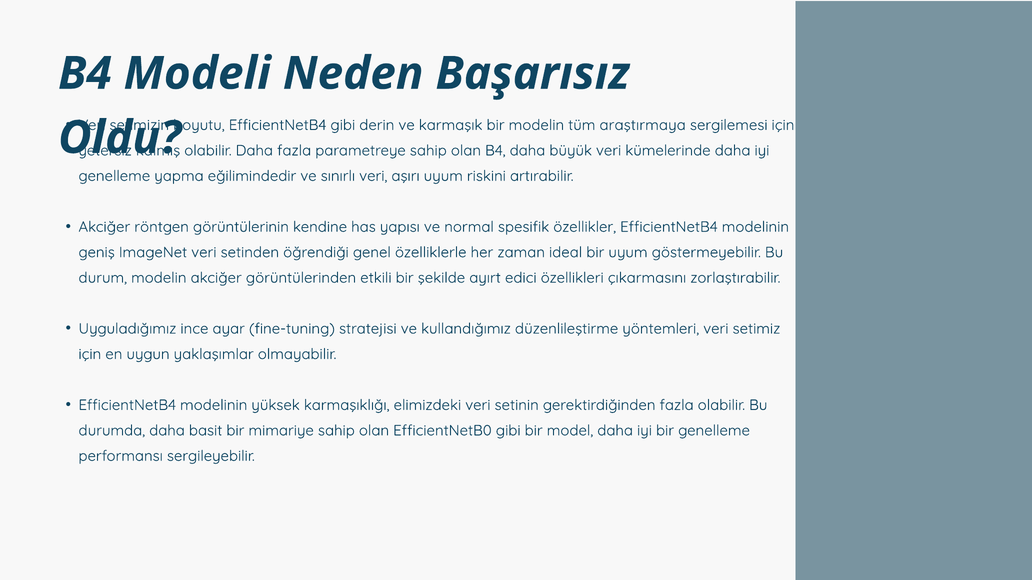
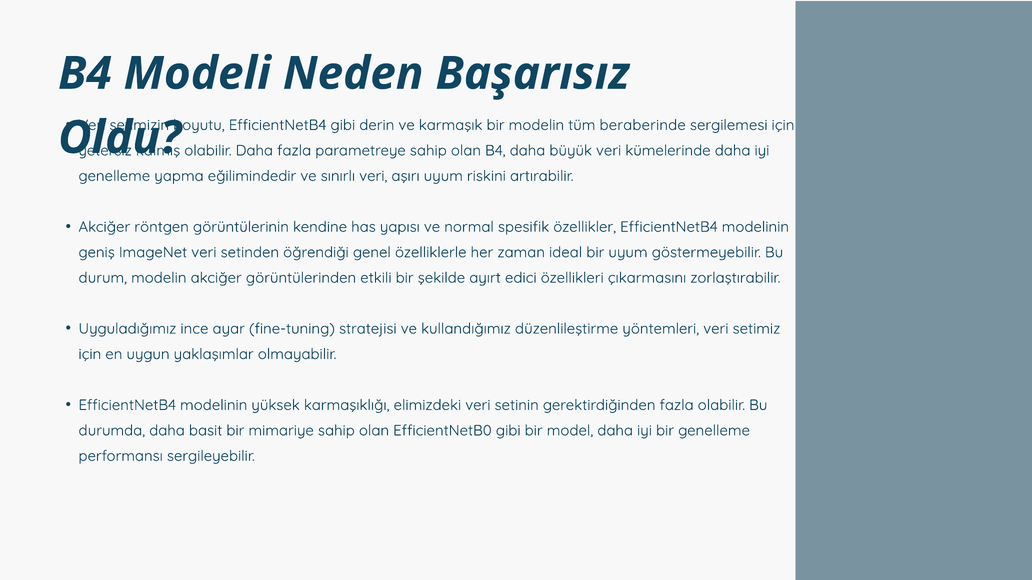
araştırmaya: araştırmaya -> beraberinde
